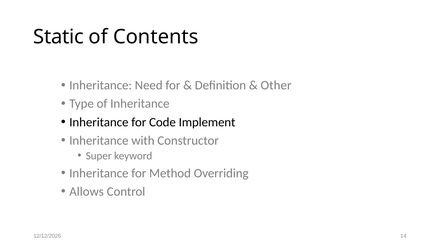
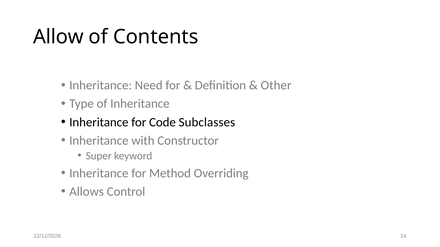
Static: Static -> Allow
Implement: Implement -> Subclasses
